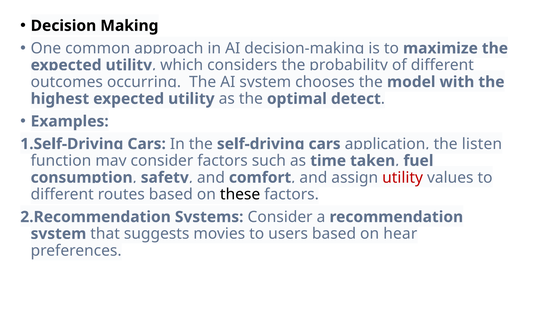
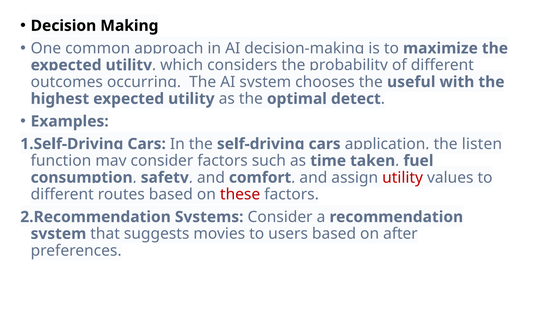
model: model -> useful
these colour: black -> red
hear: hear -> after
